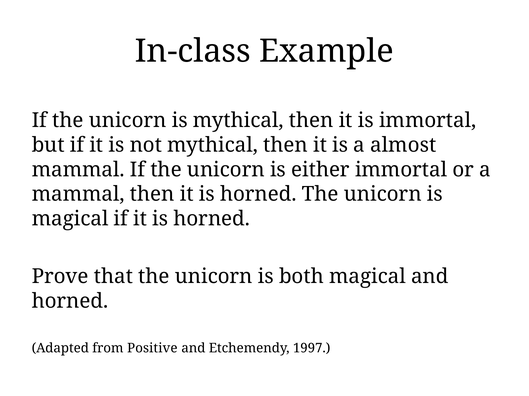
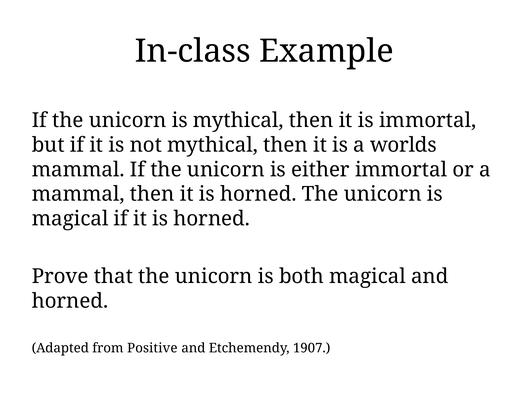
almost: almost -> worlds
1997: 1997 -> 1907
